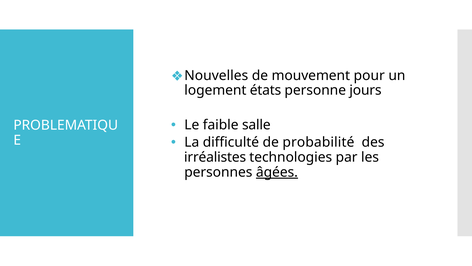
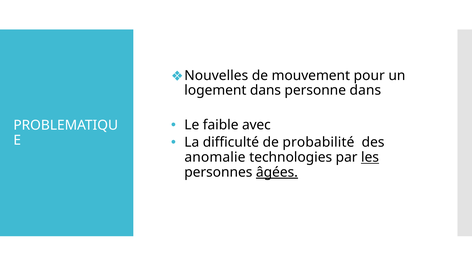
logement états: états -> dans
personne jours: jours -> dans
salle: salle -> avec
irréalistes: irréalistes -> anomalie
les underline: none -> present
